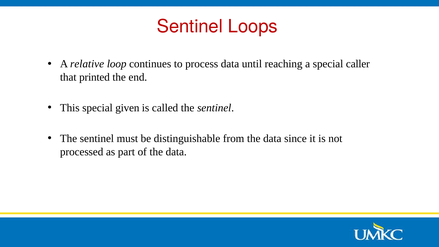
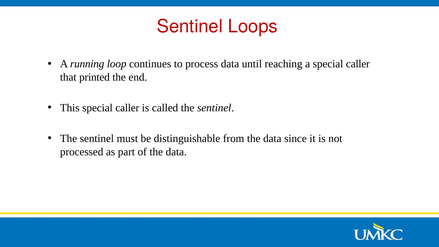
relative: relative -> running
This special given: given -> caller
